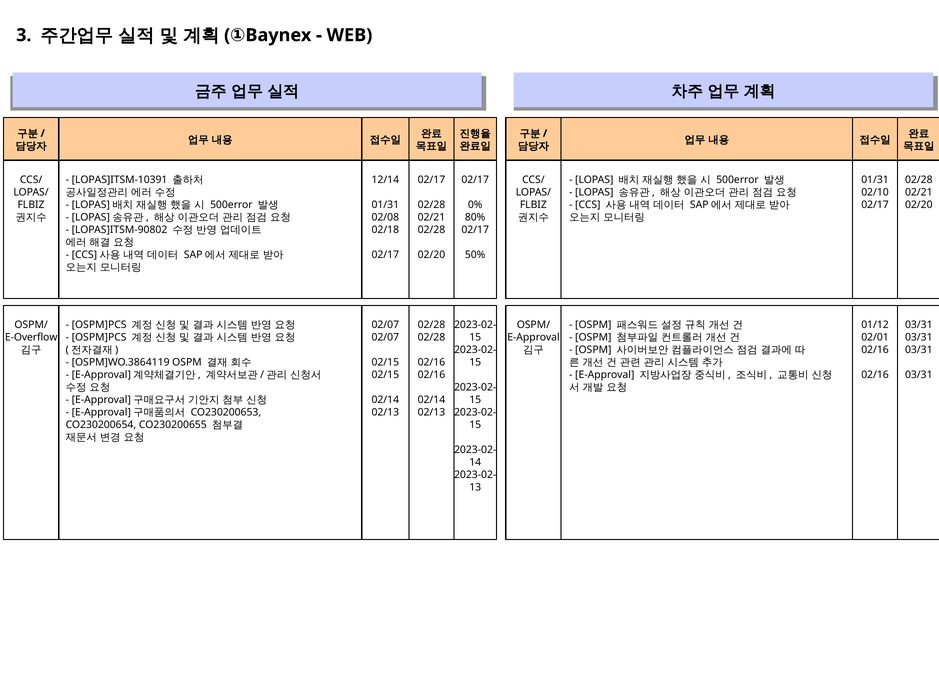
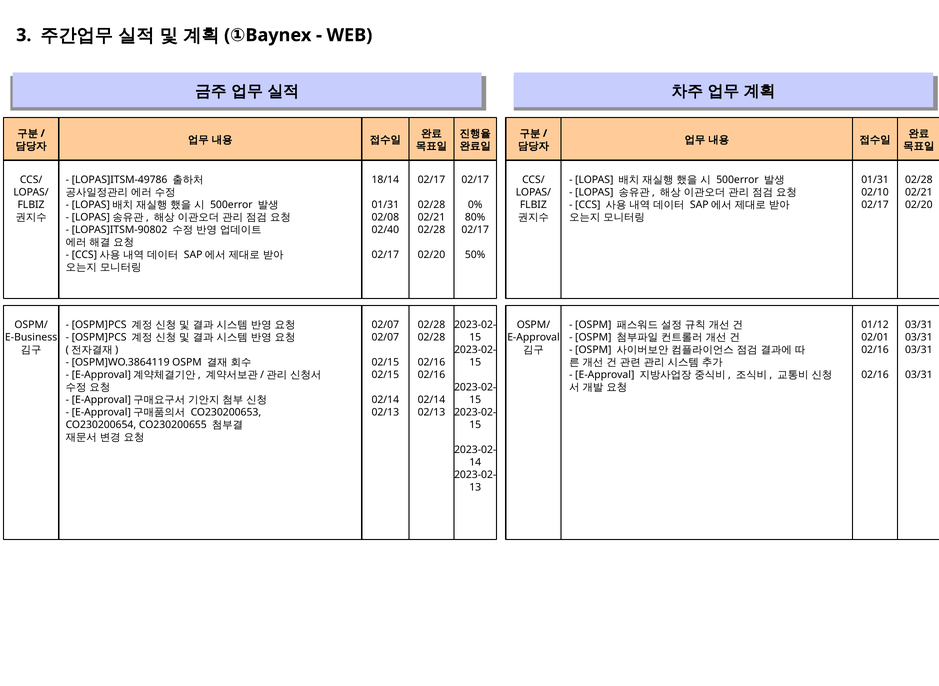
LOPAS]ITSM-10391: LOPAS]ITSM-10391 -> LOPAS]ITSM-49786
12/14: 12/14 -> 18/14
02/18: 02/18 -> 02/40
E-Overflow: E-Overflow -> E-Business
